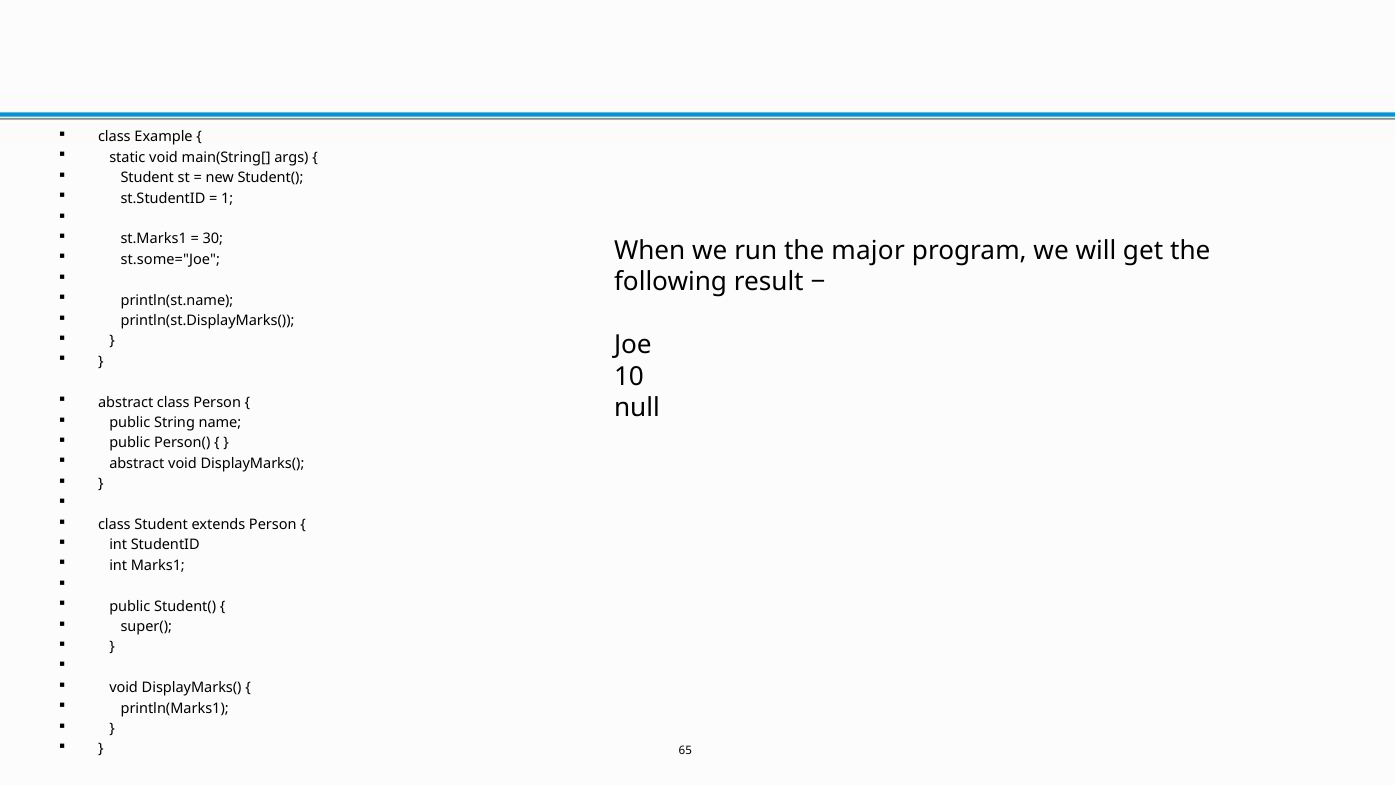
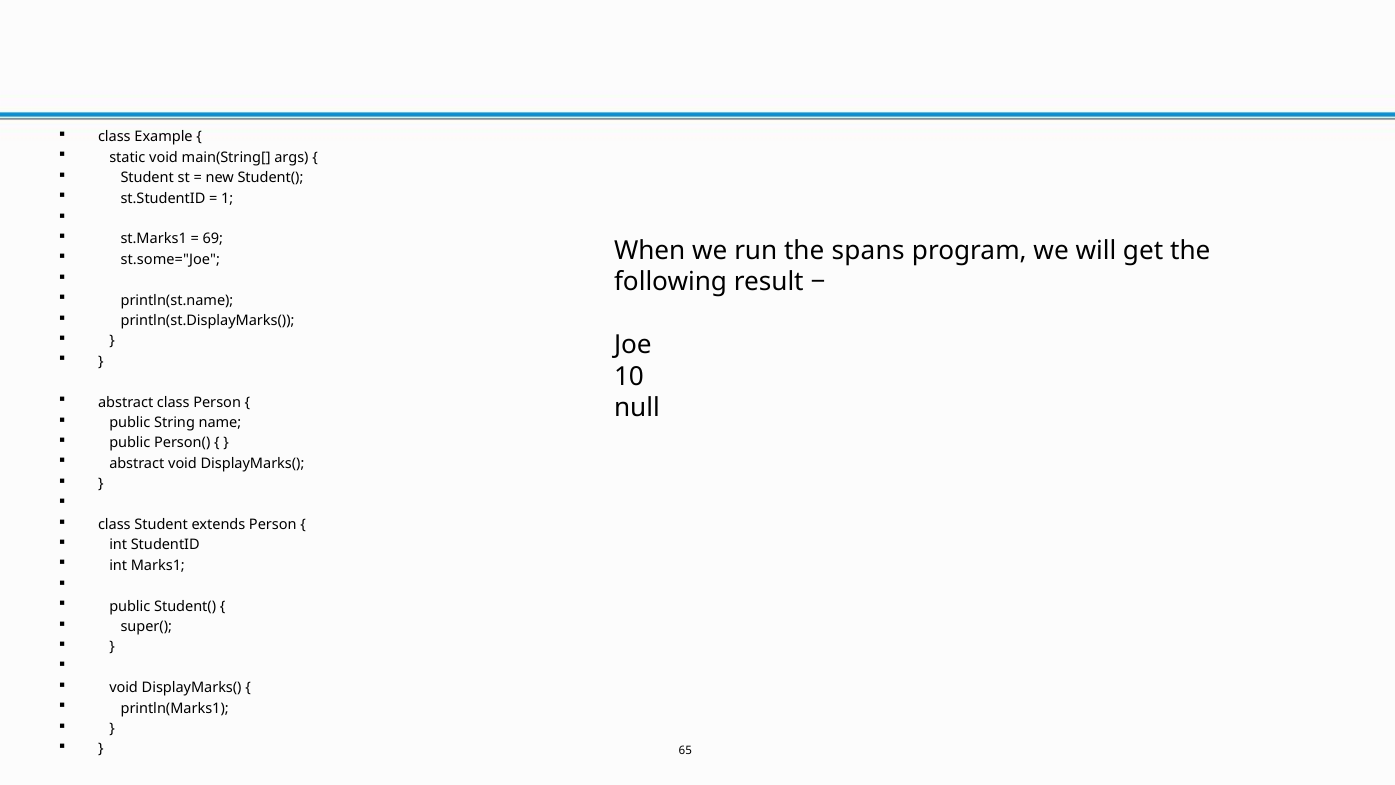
30: 30 -> 69
major: major -> spans
